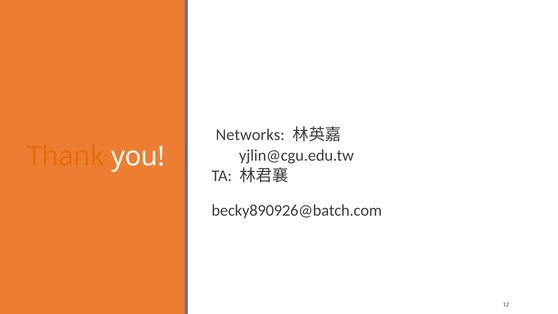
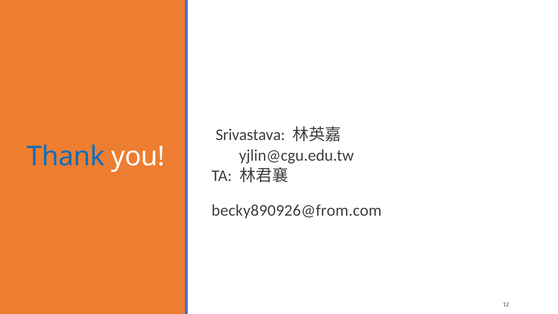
Networks: Networks -> Srivastava
Thank colour: orange -> blue
becky890926@batch.com: becky890926@batch.com -> becky890926@from.com
